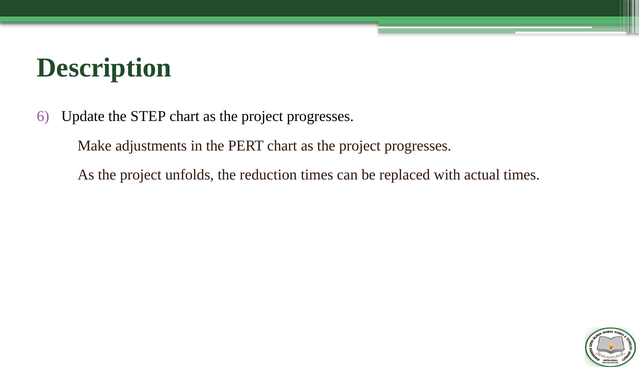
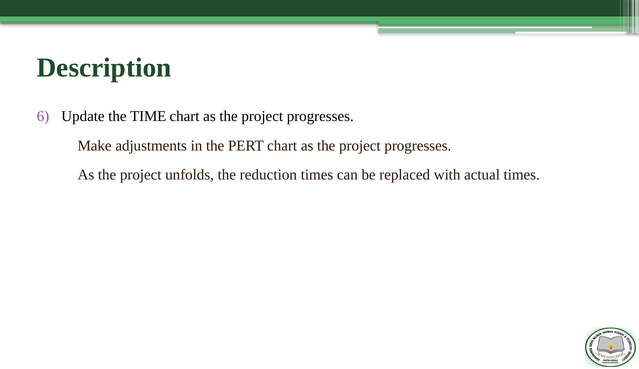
STEP: STEP -> TIME
